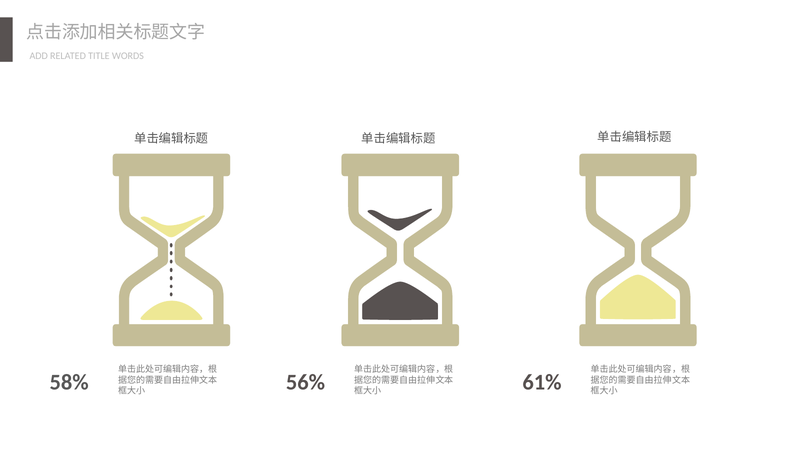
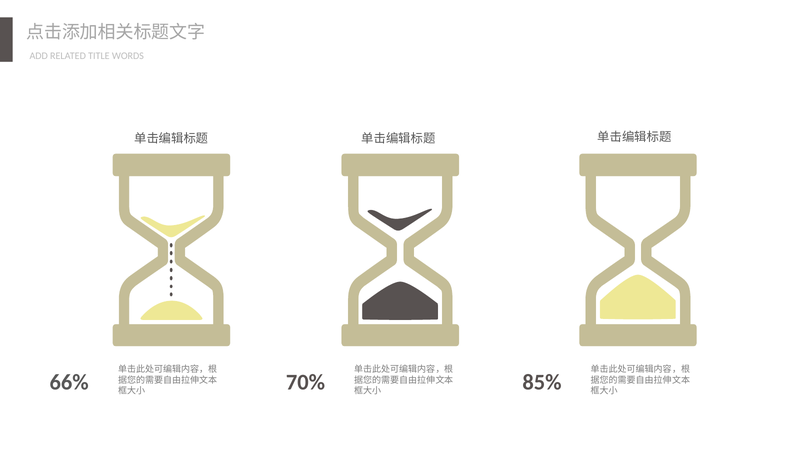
58%: 58% -> 66%
56%: 56% -> 70%
61%: 61% -> 85%
